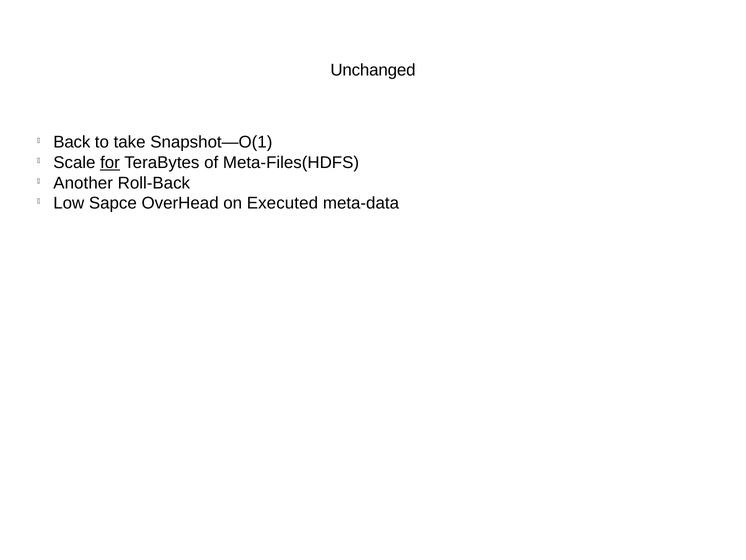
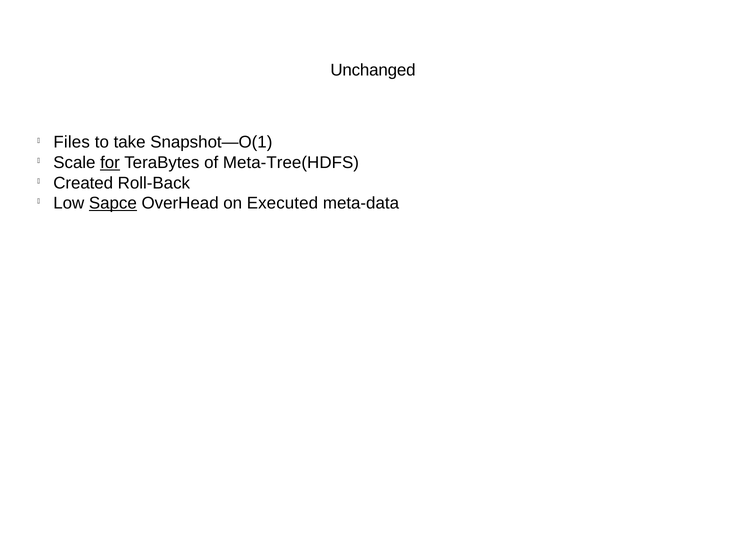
Back: Back -> Files
Meta-Files(HDFS: Meta-Files(HDFS -> Meta-Tree(HDFS
Another: Another -> Created
Sapce underline: none -> present
